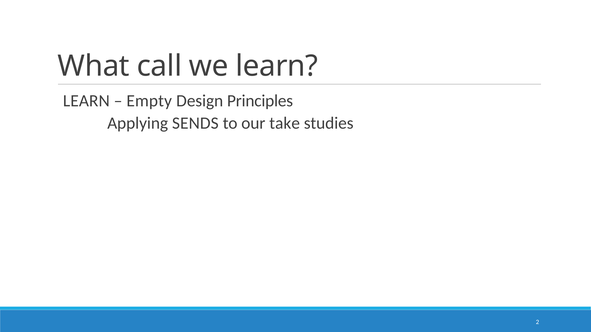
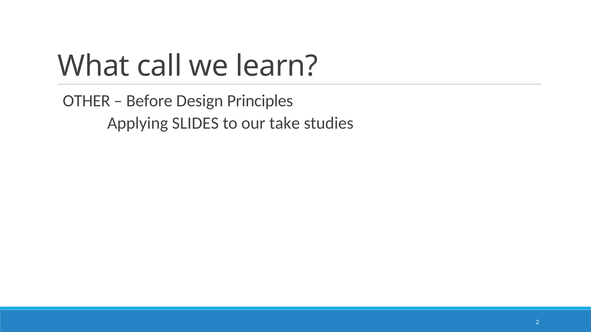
LEARN at (86, 101): LEARN -> OTHER
Empty: Empty -> Before
SENDS: SENDS -> SLIDES
